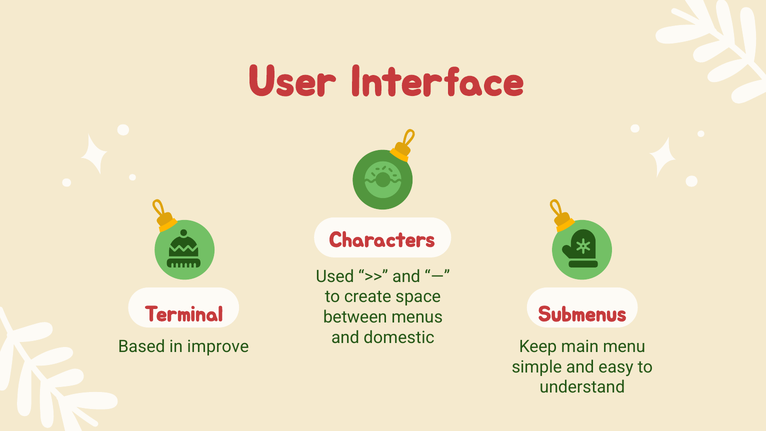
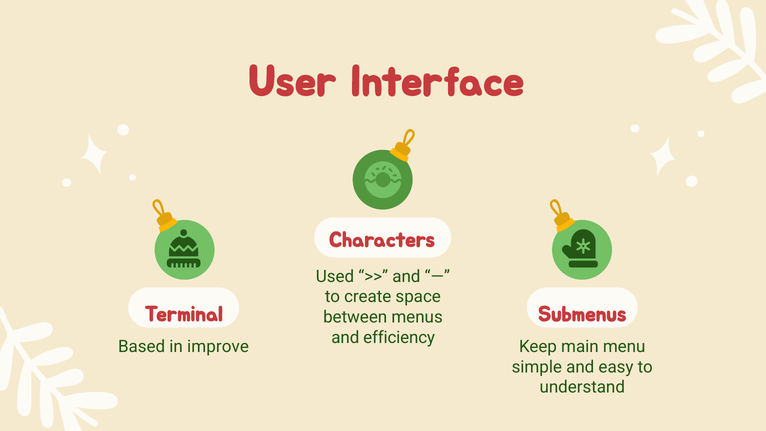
domestic: domestic -> efficiency
